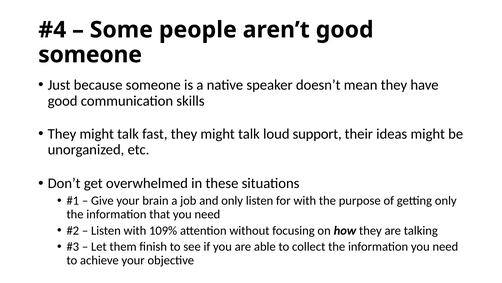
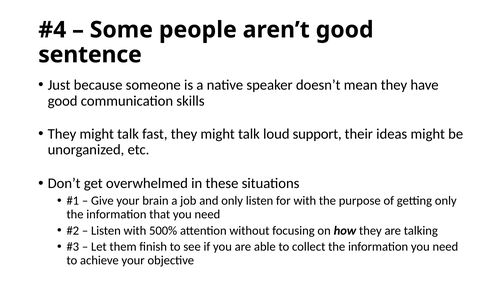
someone at (90, 55): someone -> sentence
109%: 109% -> 500%
